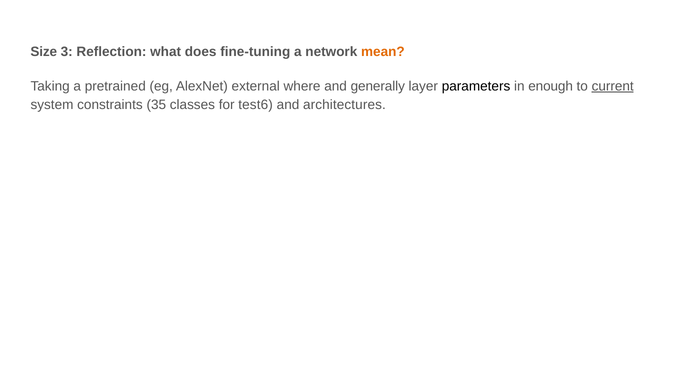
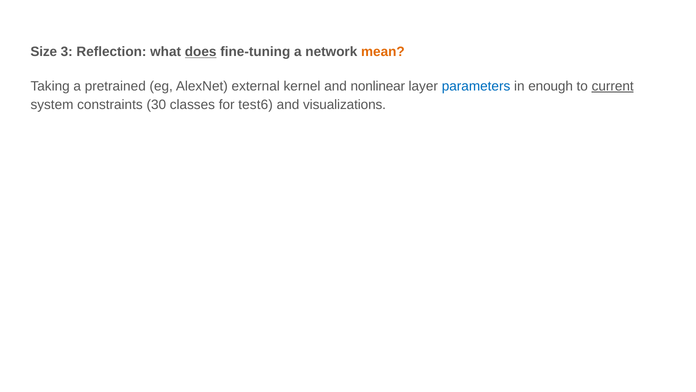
does underline: none -> present
where: where -> kernel
generally: generally -> nonlinear
parameters colour: black -> blue
35: 35 -> 30
architectures: architectures -> visualizations
